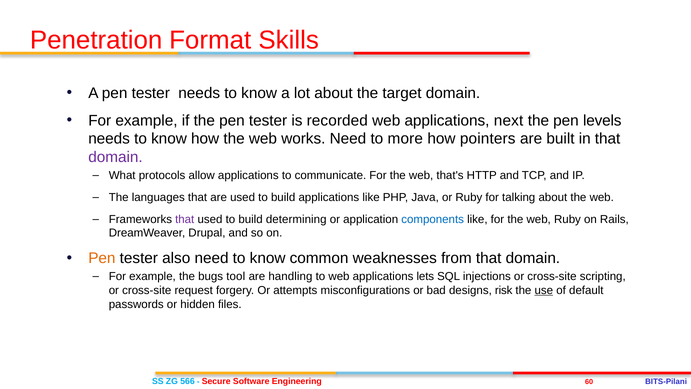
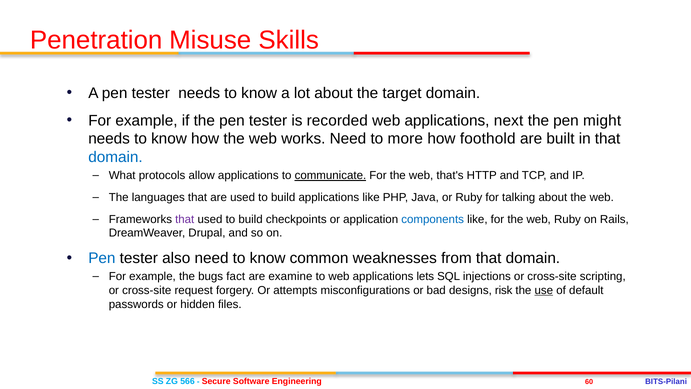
Format: Format -> Misuse
levels: levels -> might
pointers: pointers -> foothold
domain at (115, 157) colour: purple -> blue
communicate underline: none -> present
determining: determining -> checkpoints
Pen at (102, 258) colour: orange -> blue
tool: tool -> fact
handling: handling -> examine
